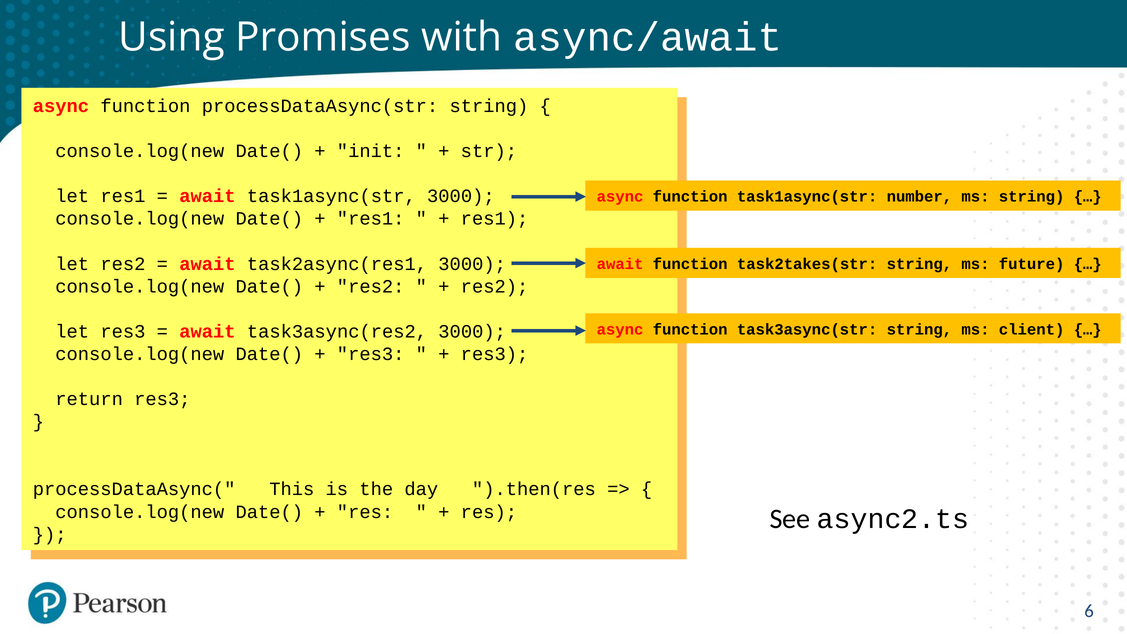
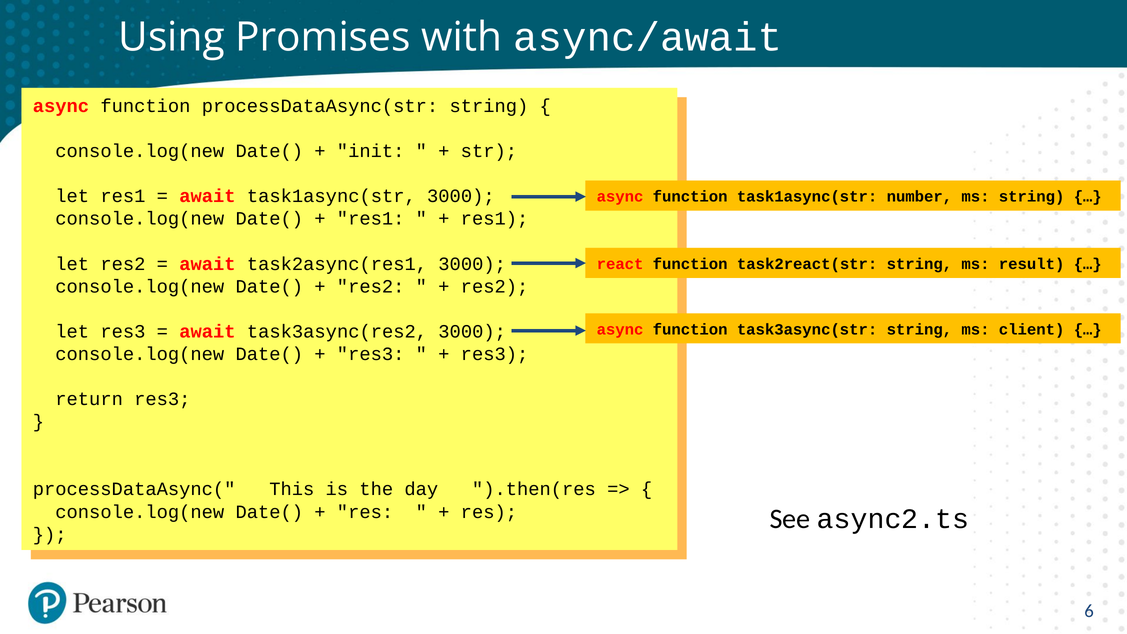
await at (620, 264): await -> react
task2takes(str: task2takes(str -> task2react(str
future: future -> result
